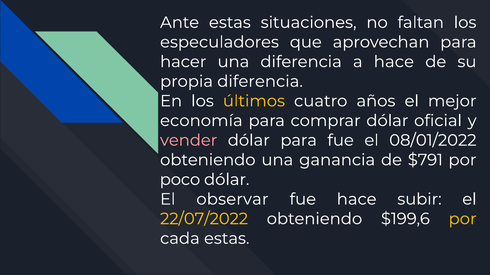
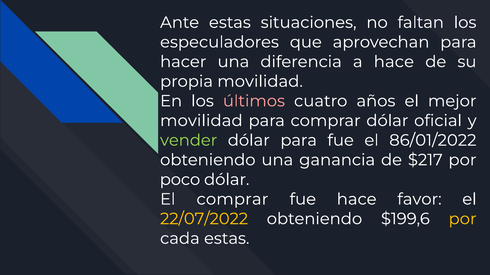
propia diferencia: diferencia -> movilidad
últimos colour: yellow -> pink
economía at (201, 121): economía -> movilidad
vender colour: pink -> light green
08/01/2022: 08/01/2022 -> 86/01/2022
$791: $791 -> $217
El observar: observar -> comprar
subir: subir -> favor
